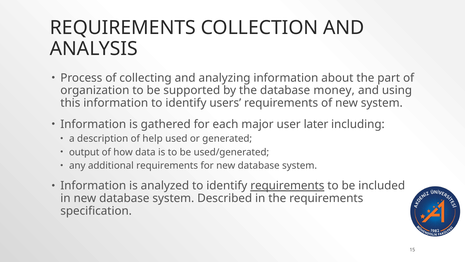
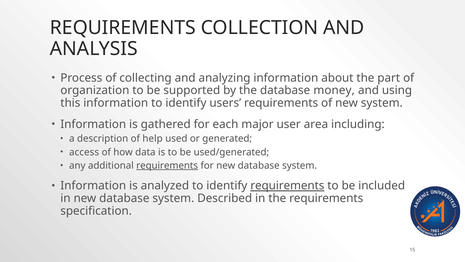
later: later -> area
output: output -> access
requirements at (167, 165) underline: none -> present
